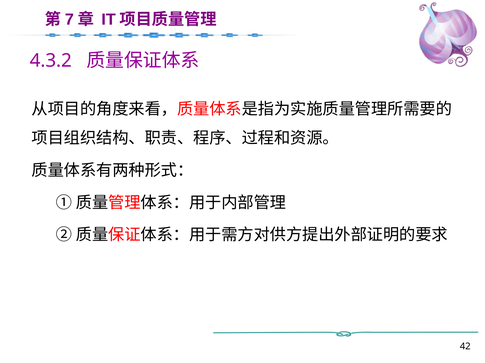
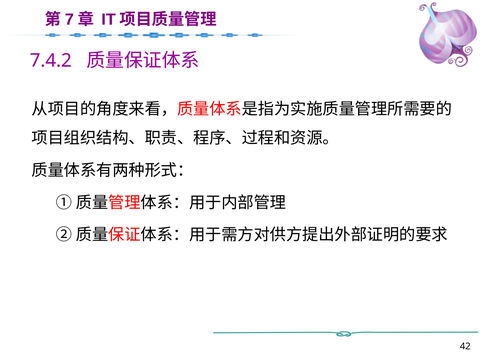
4.3.2: 4.3.2 -> 7.4.2
